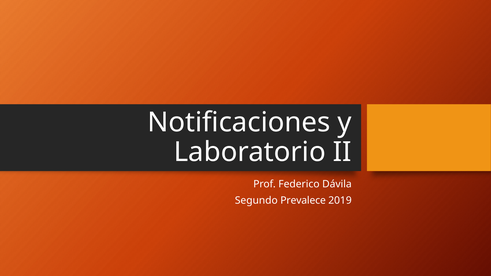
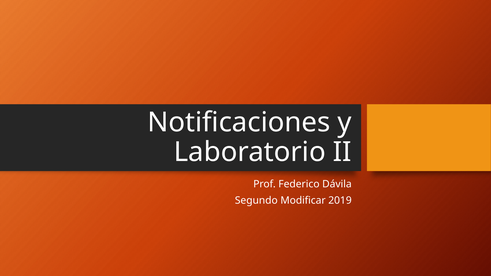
Prevalece: Prevalece -> Modificar
